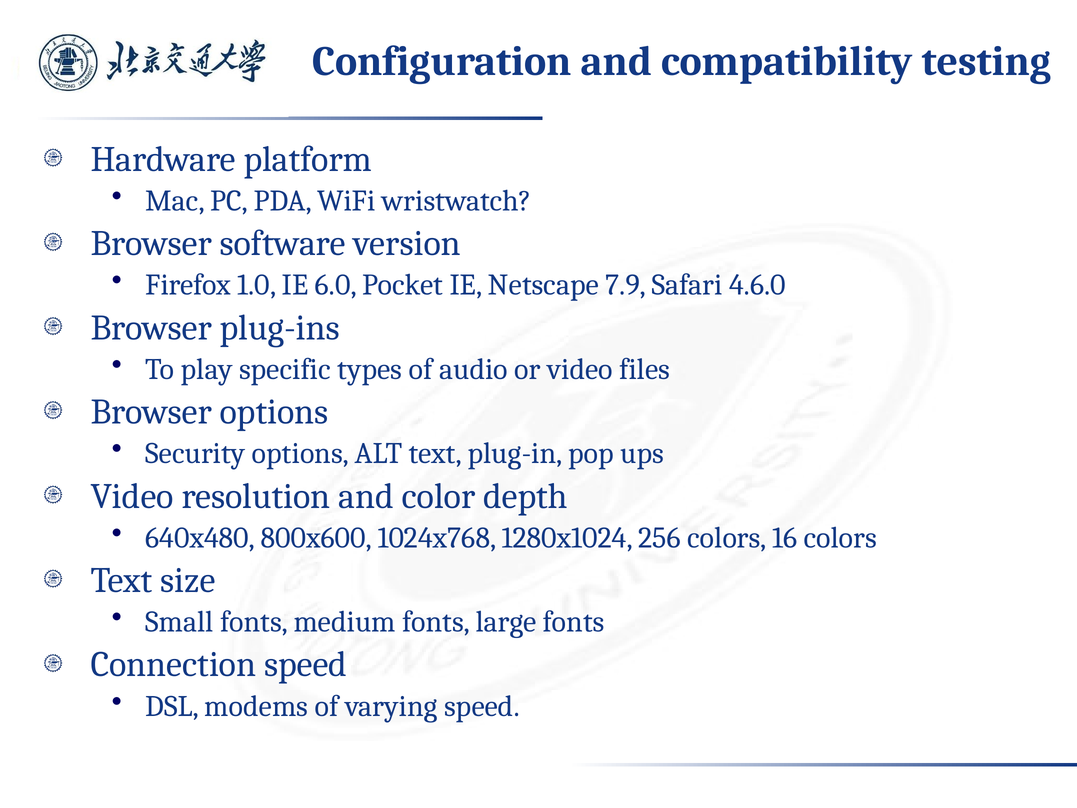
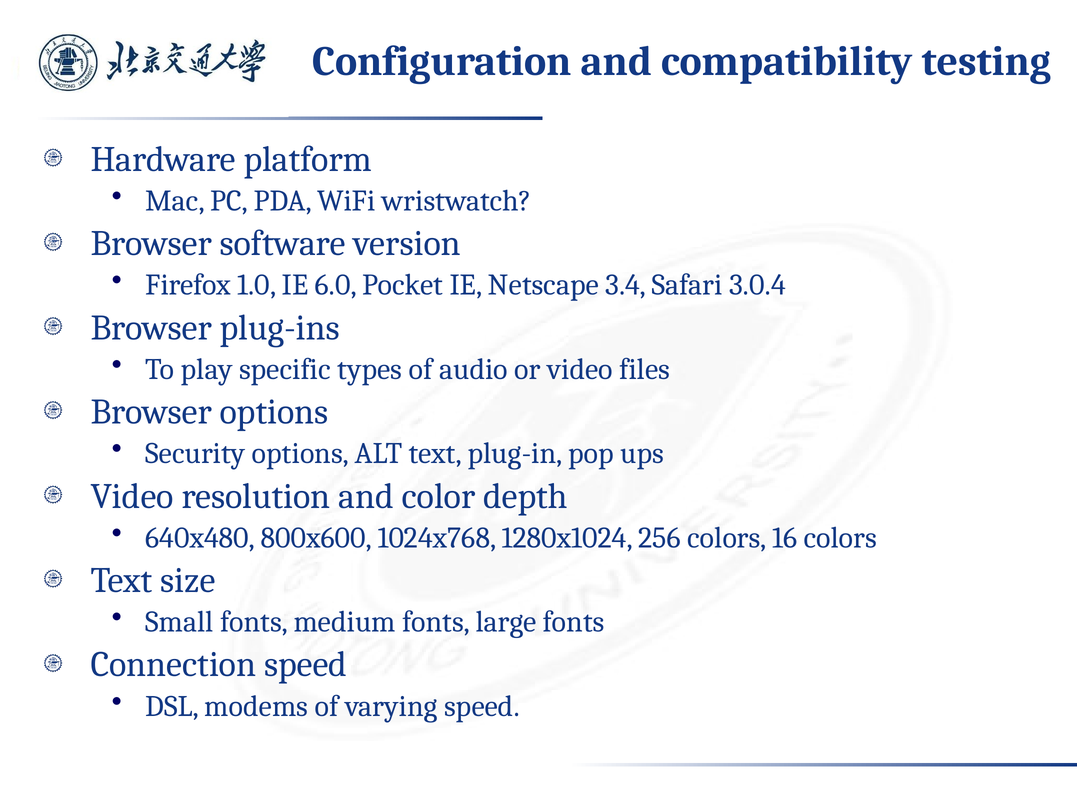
7.9: 7.9 -> 3.4
4.6.0: 4.6.0 -> 3.0.4
